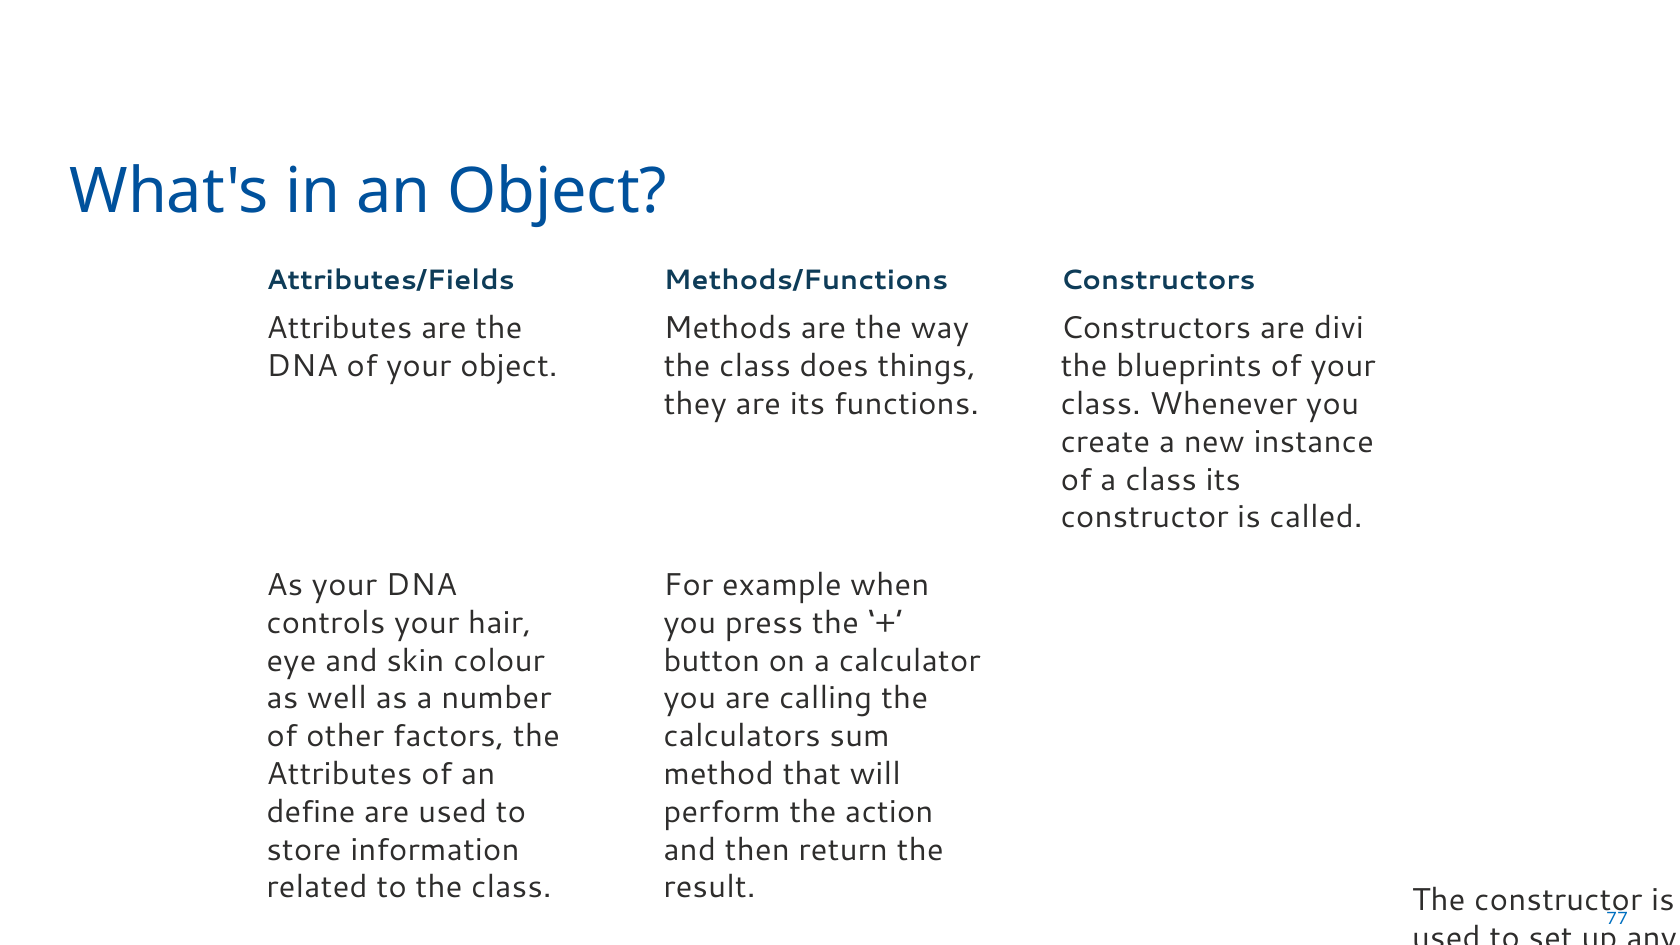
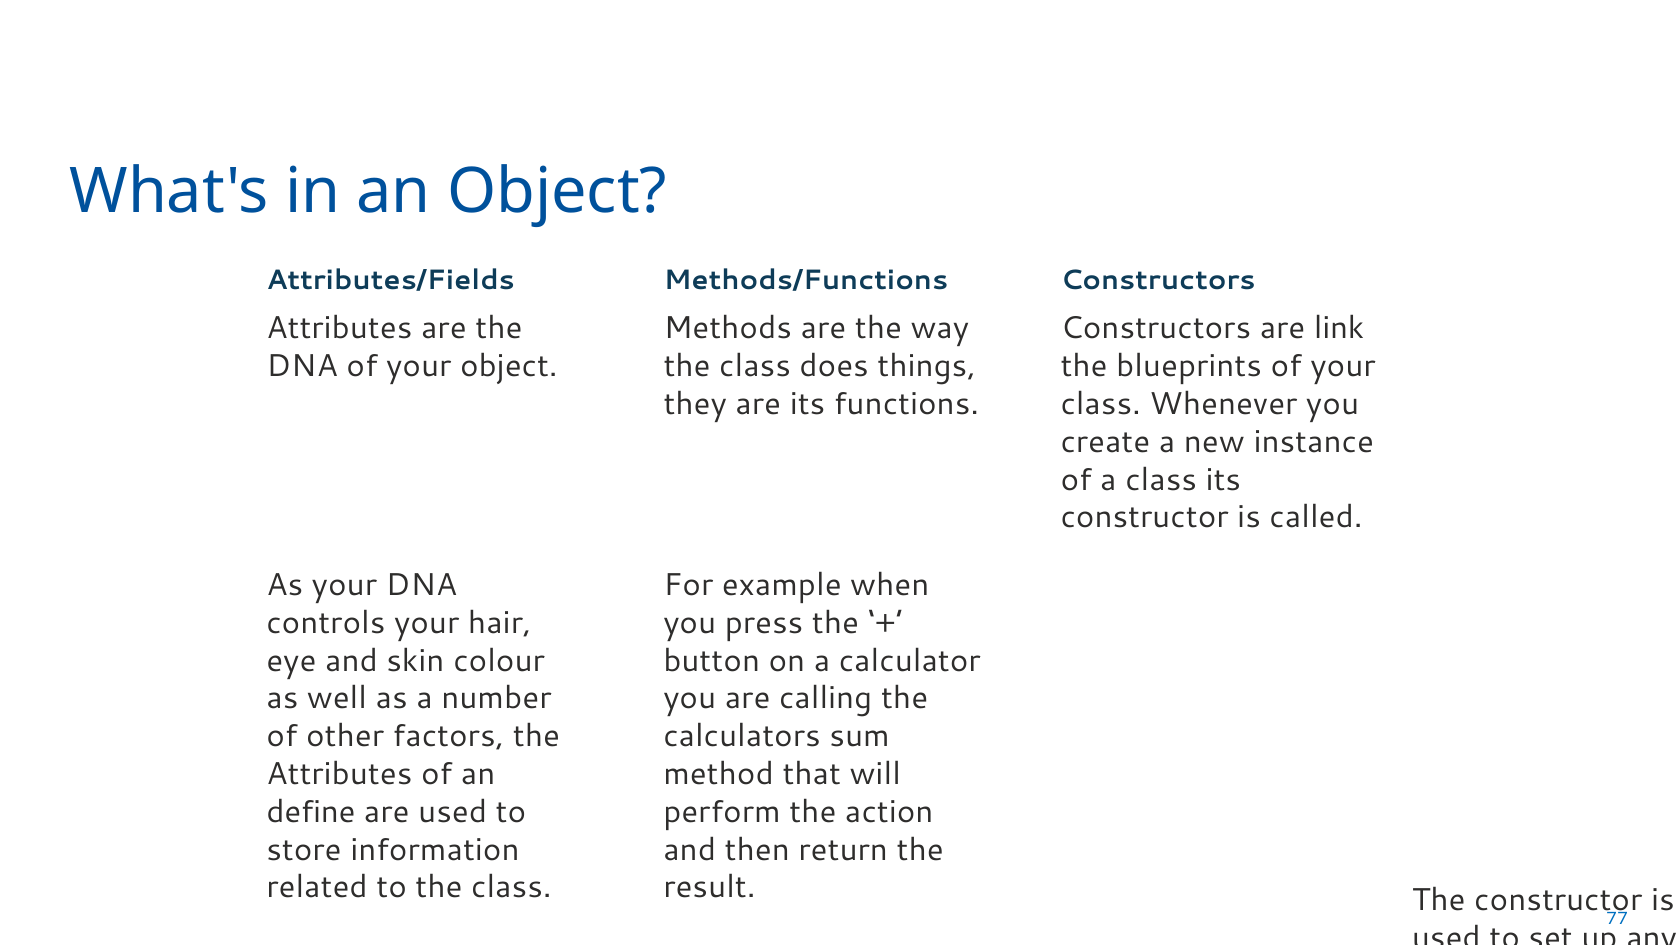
divi: divi -> link
